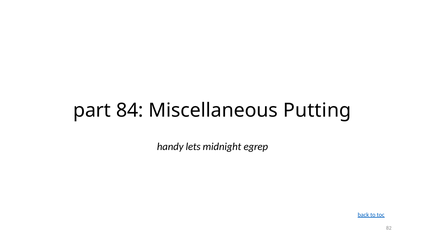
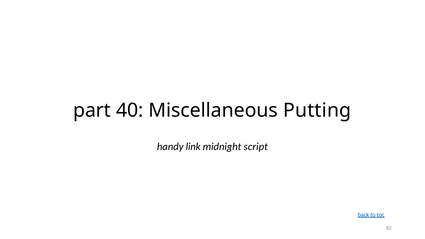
84: 84 -> 40
lets: lets -> link
egrep: egrep -> script
